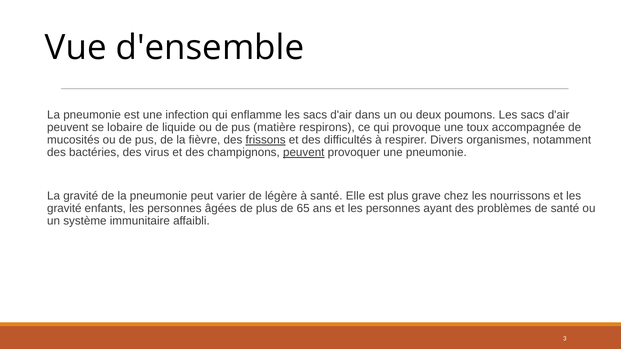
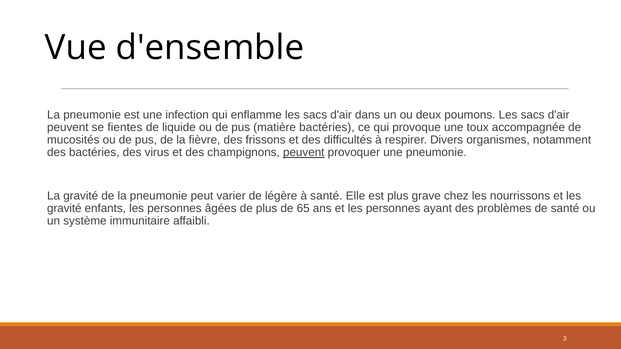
lobaire: lobaire -> fientes
matière respirons: respirons -> bactéries
frissons underline: present -> none
